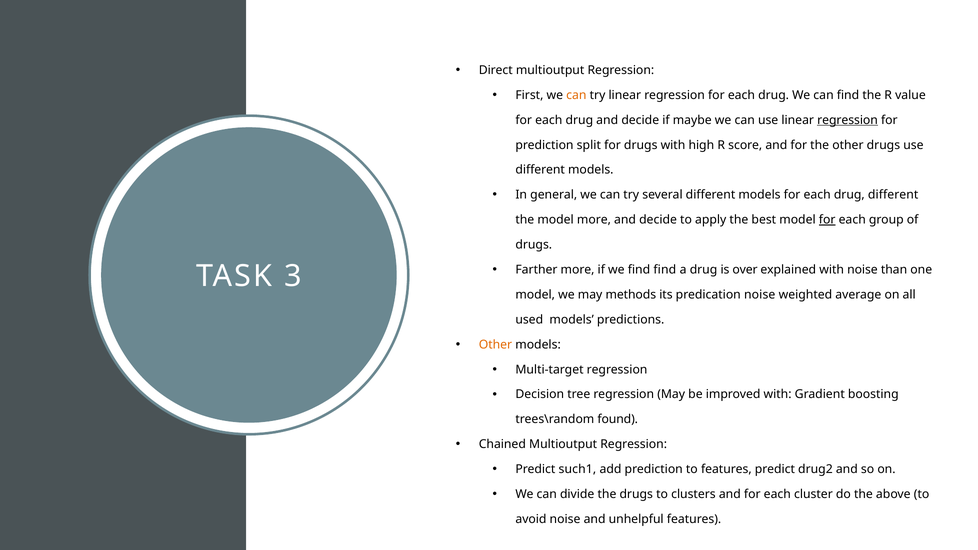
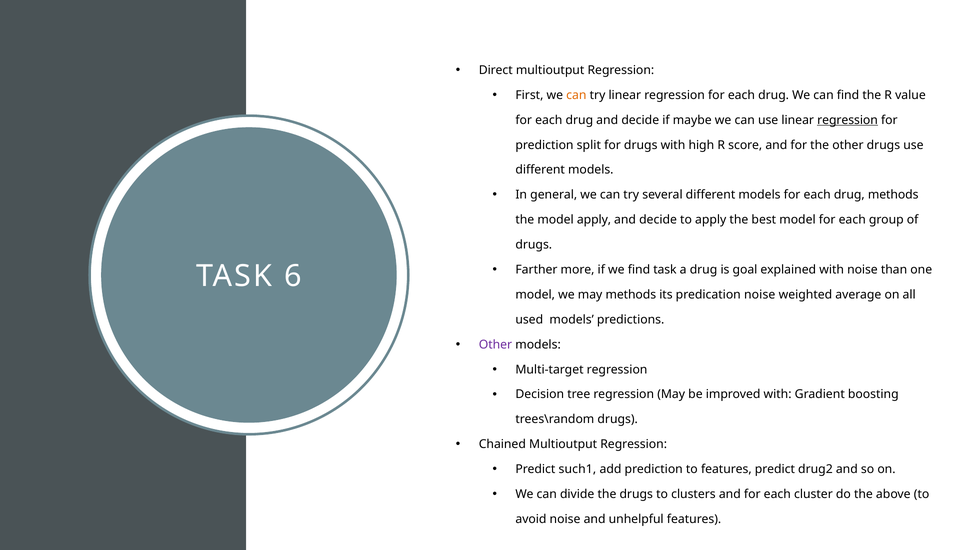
drug different: different -> methods
model more: more -> apply
for at (827, 220) underline: present -> none
find find: find -> task
over: over -> goal
3: 3 -> 6
Other at (495, 345) colour: orange -> purple
trees\random found: found -> drugs
